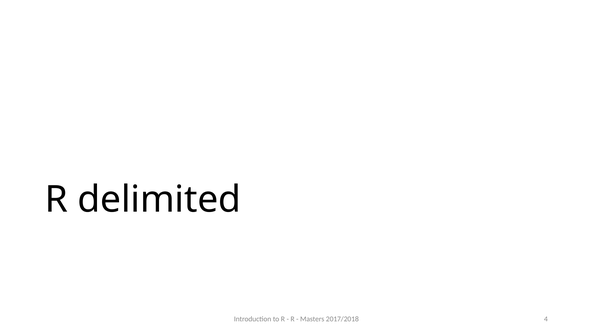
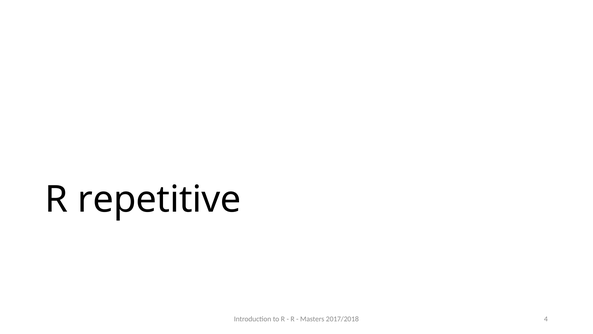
delimited: delimited -> repetitive
